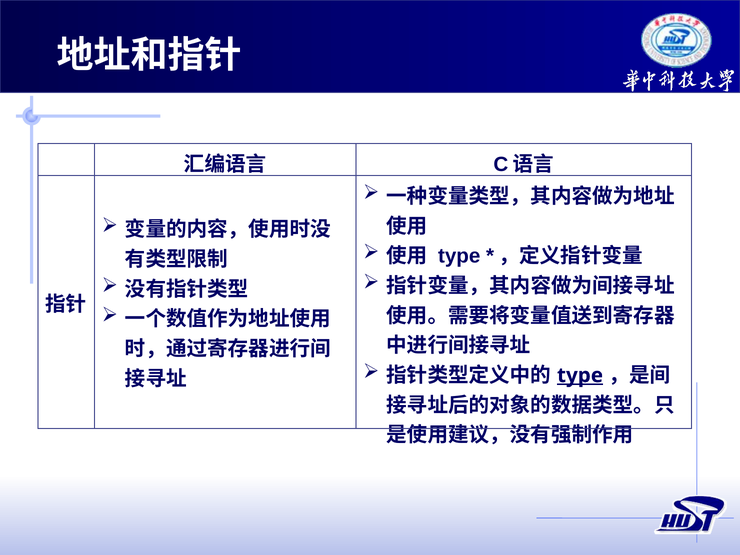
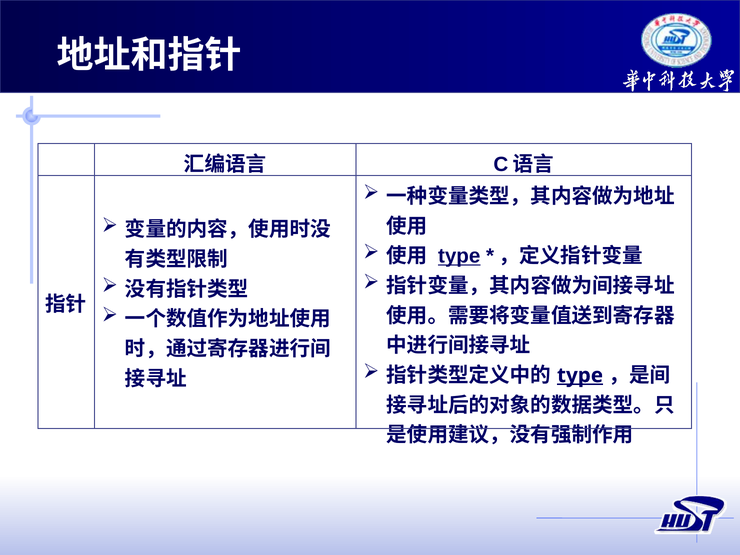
type at (459, 256) underline: none -> present
